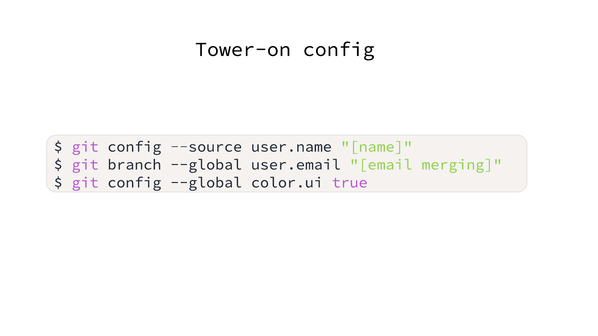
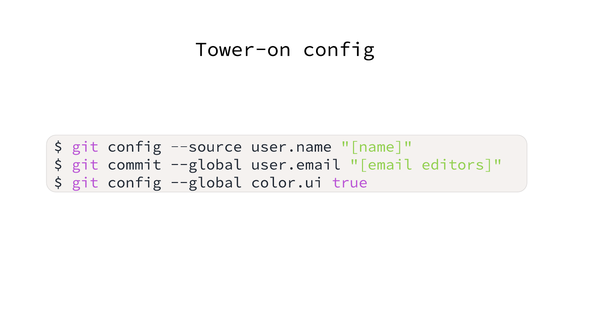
branch: branch -> commit
merging: merging -> editors
